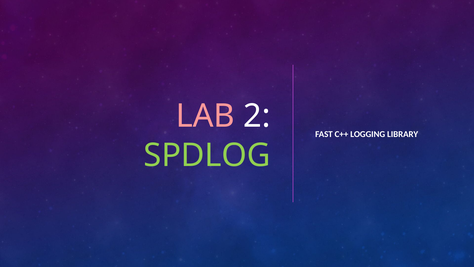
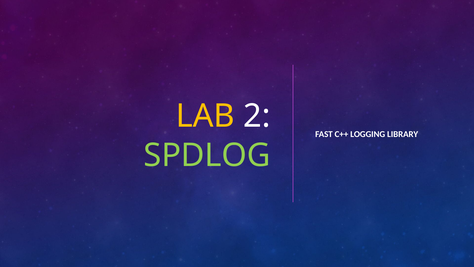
LAB colour: pink -> yellow
